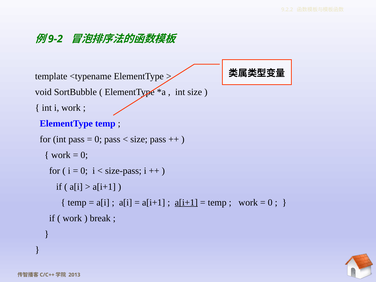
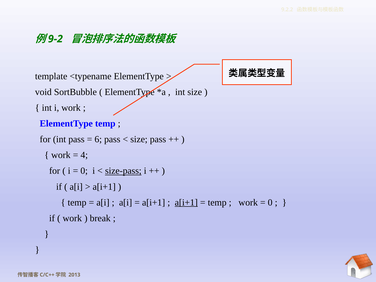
0 at (98, 139): 0 -> 6
0 at (84, 155): 0 -> 4
size-pass underline: none -> present
